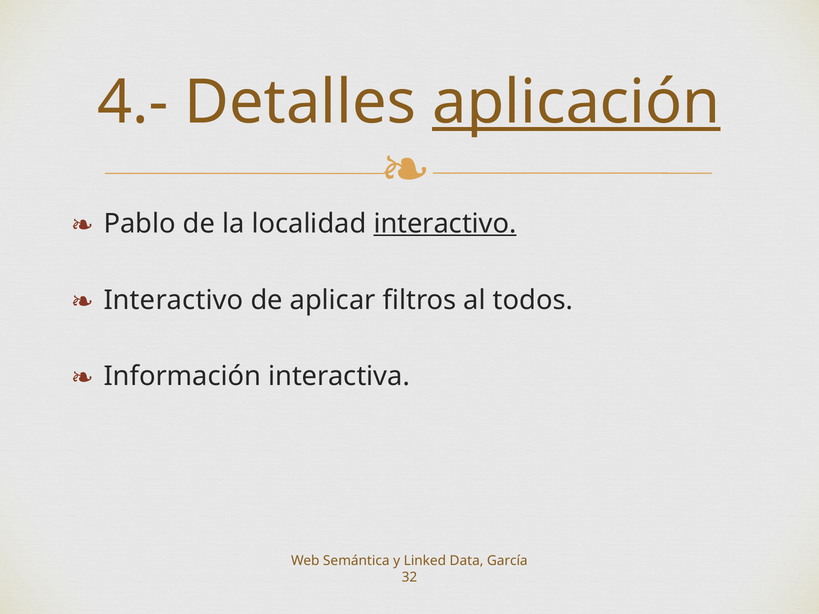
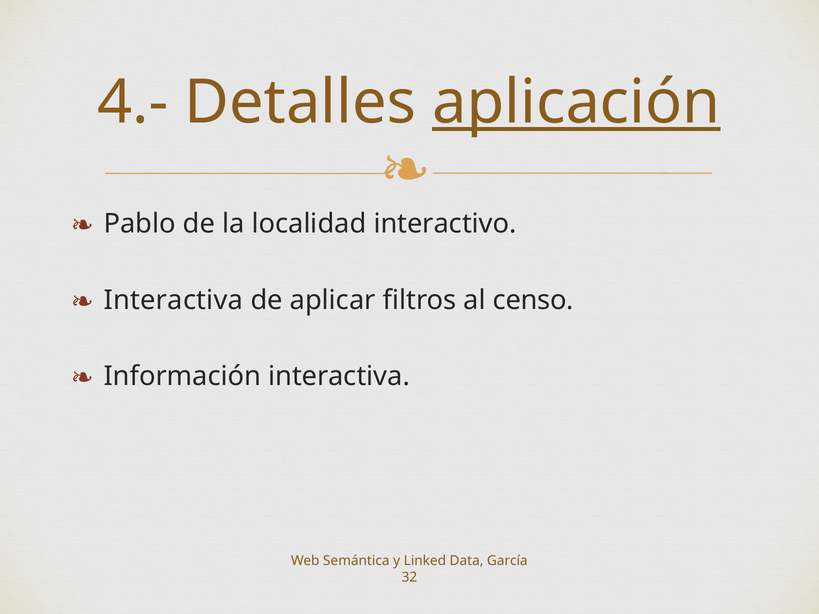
interactivo at (445, 224) underline: present -> none
Interactivo at (173, 300): Interactivo -> Interactiva
todos: todos -> censo
